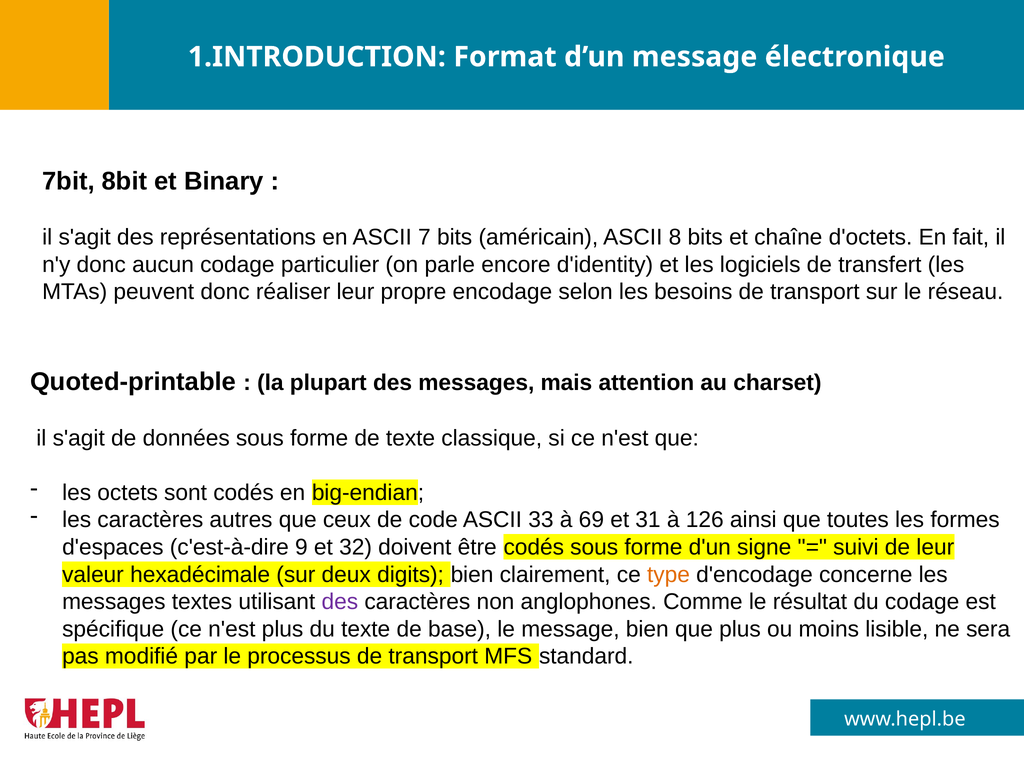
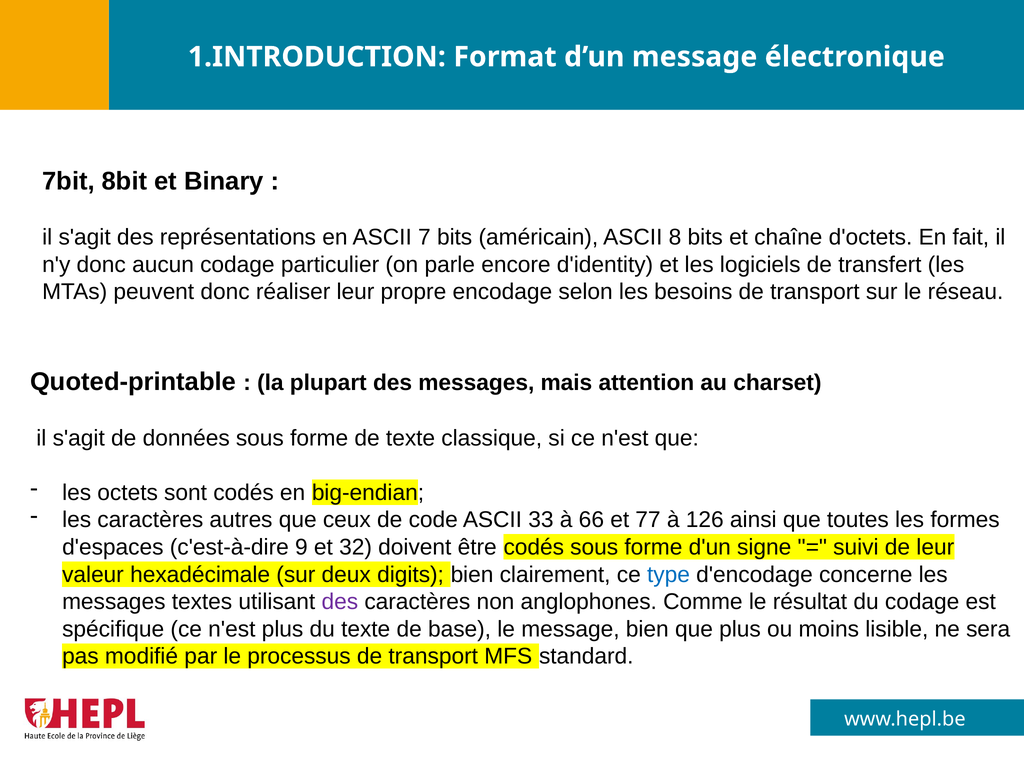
69: 69 -> 66
31: 31 -> 77
type colour: orange -> blue
